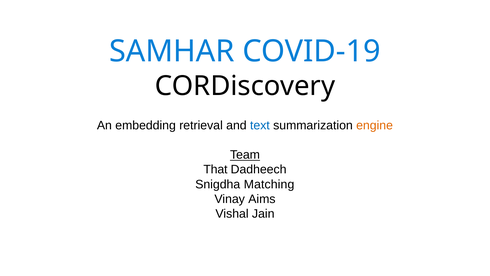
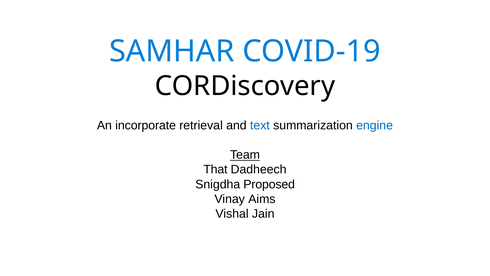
embedding: embedding -> incorporate
engine colour: orange -> blue
Matching: Matching -> Proposed
